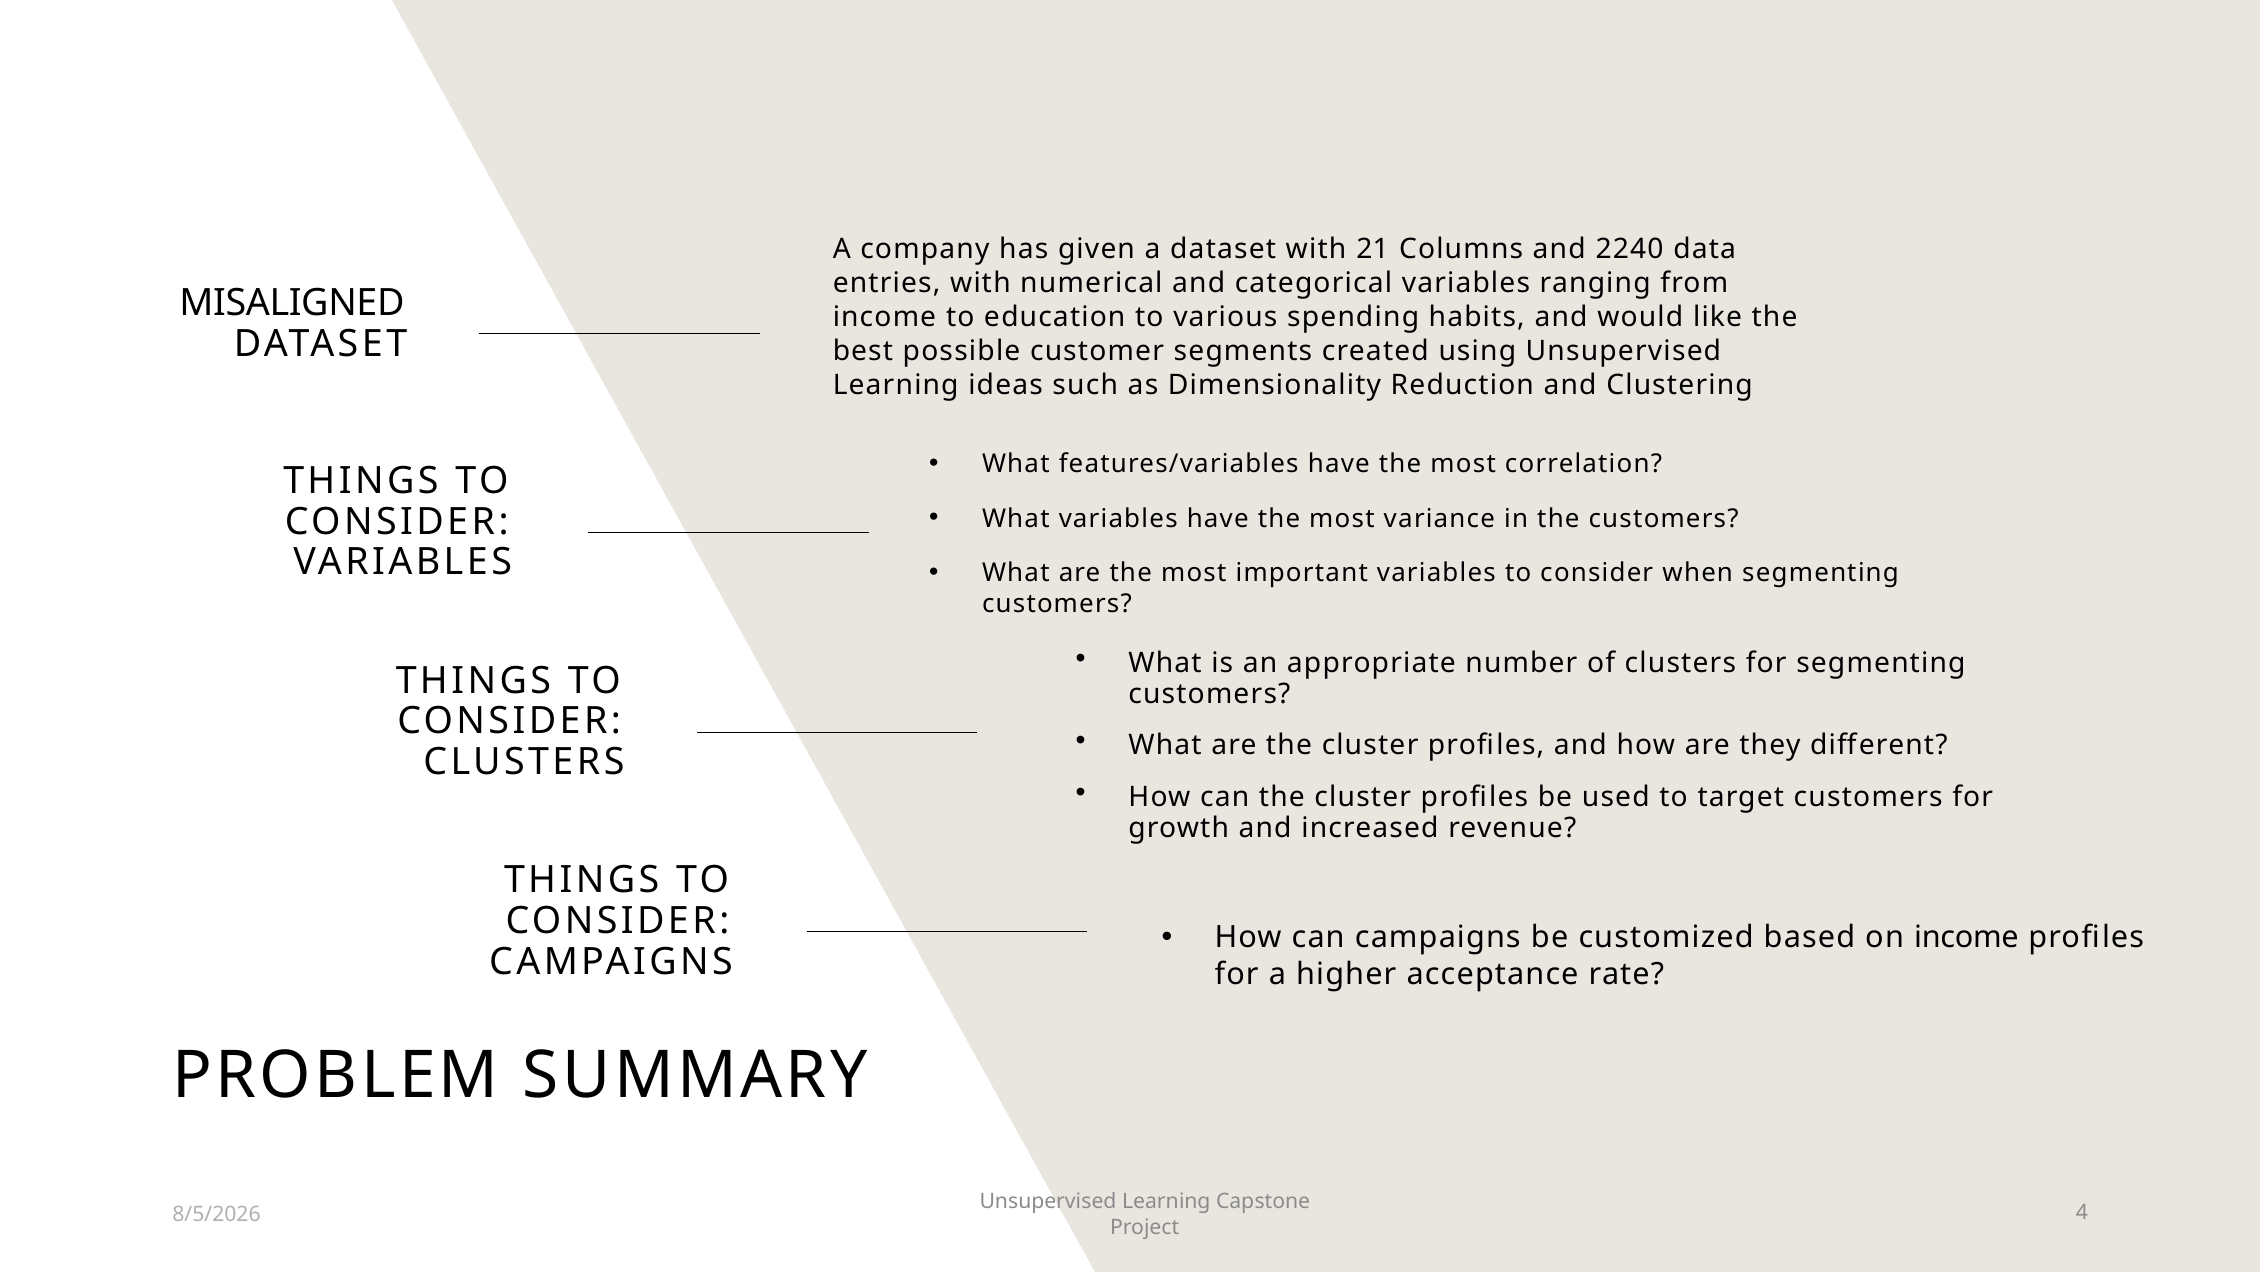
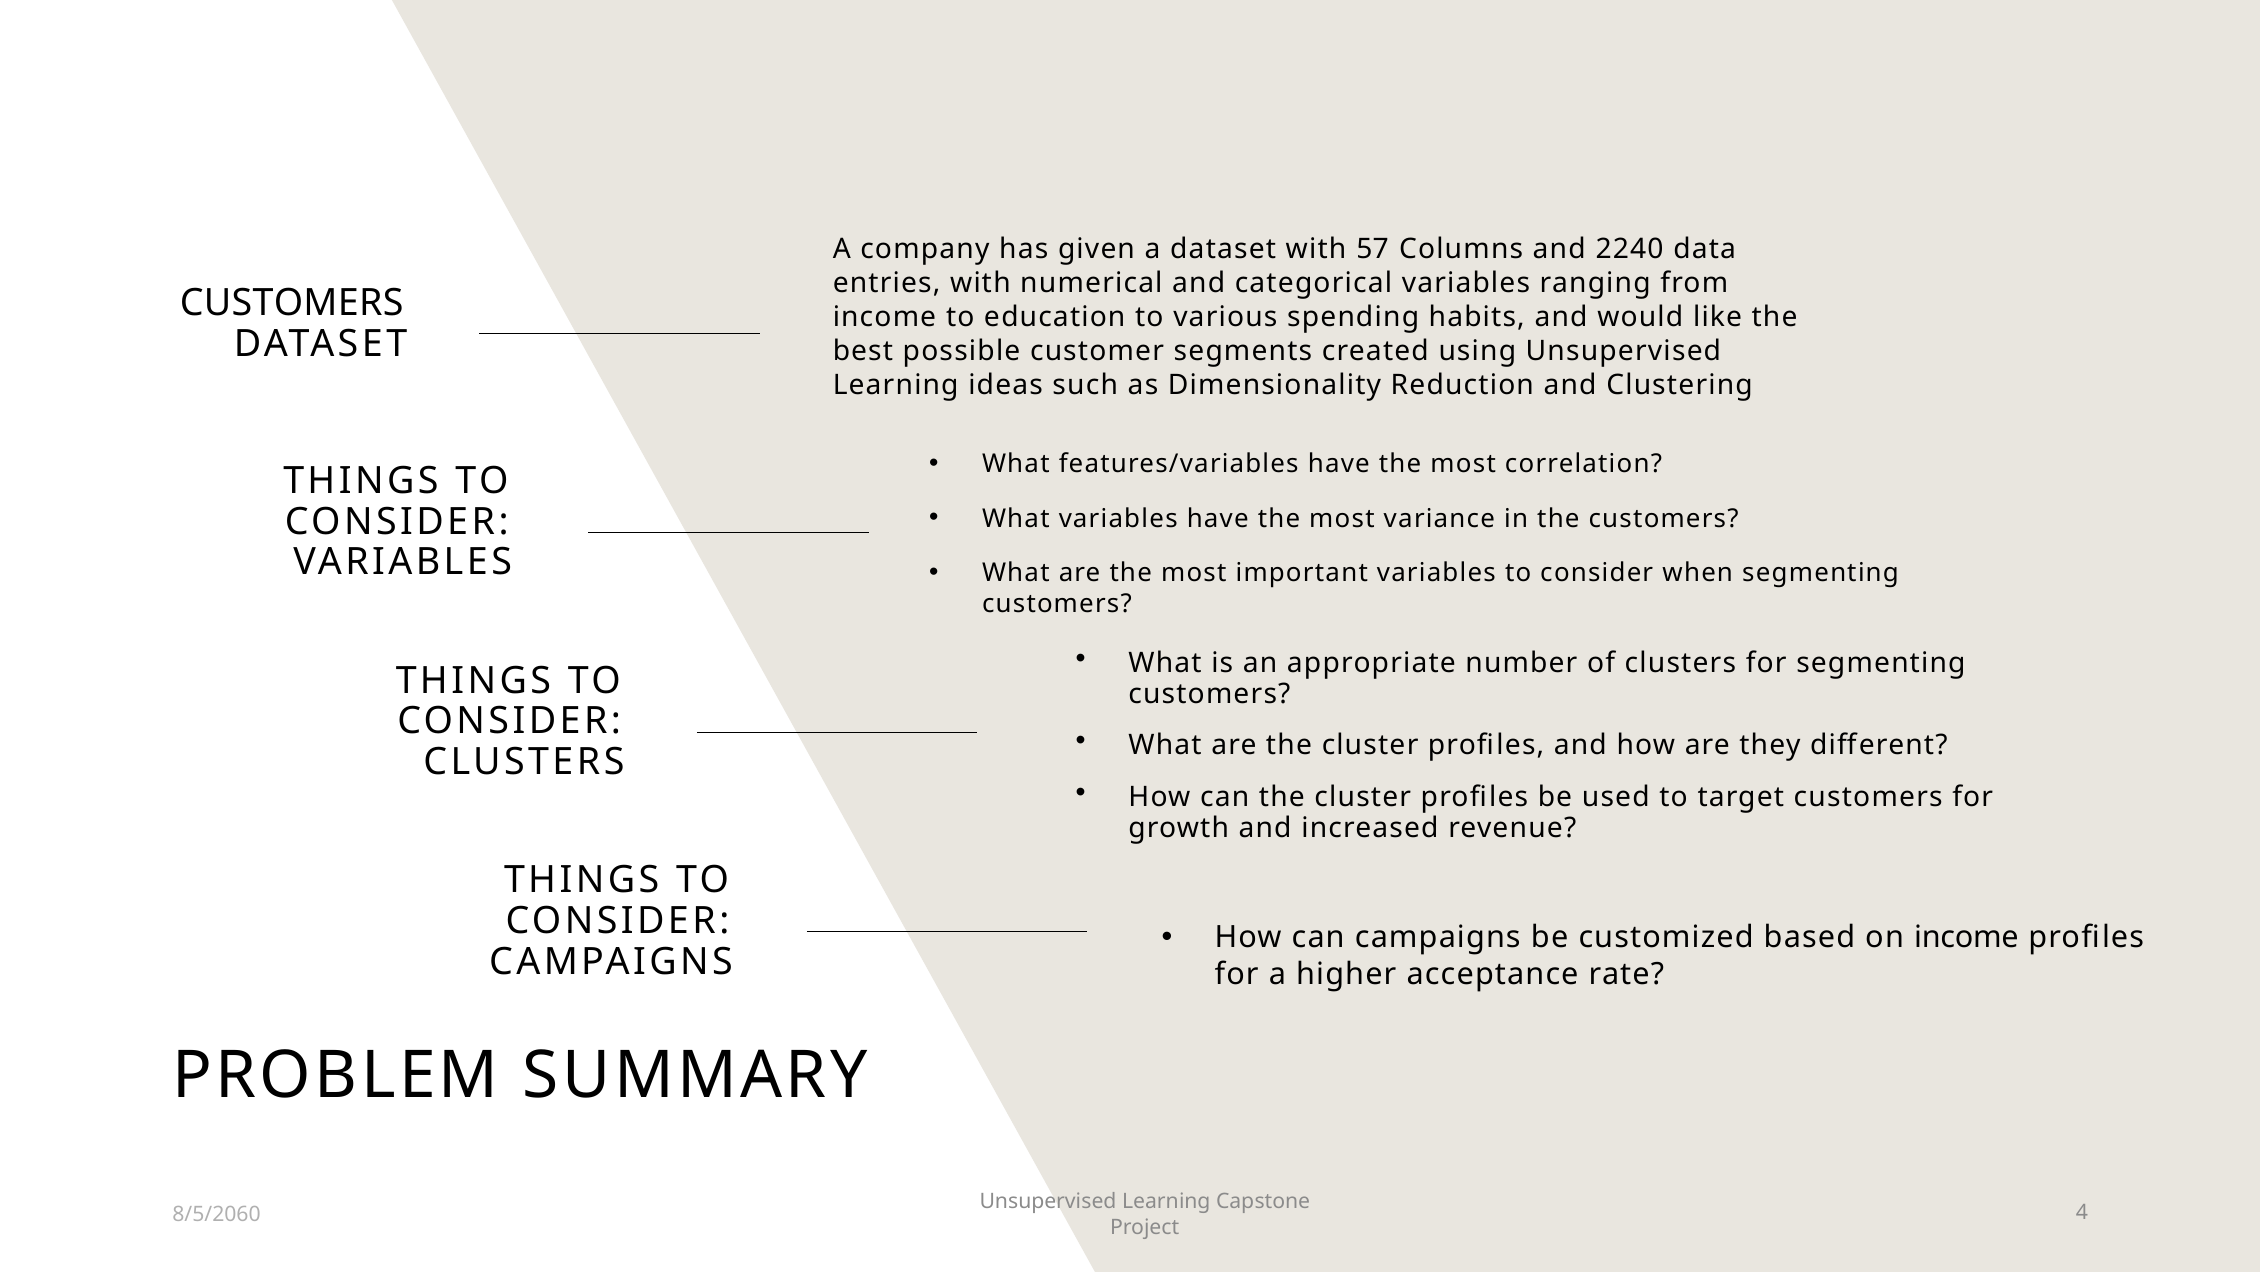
21: 21 -> 57
MISALIGNED at (292, 303): MISALIGNED -> CUSTOMERS
8/5/2026: 8/5/2026 -> 8/5/2060
